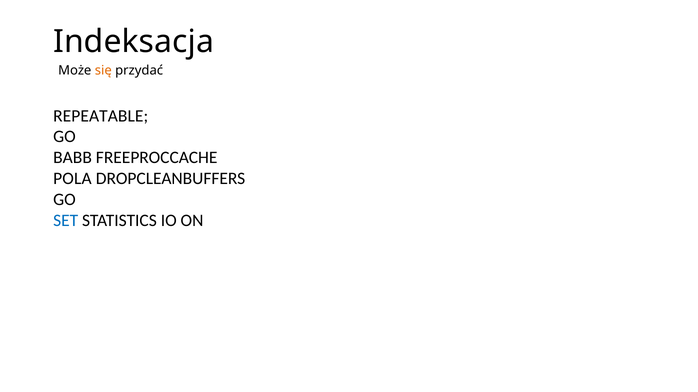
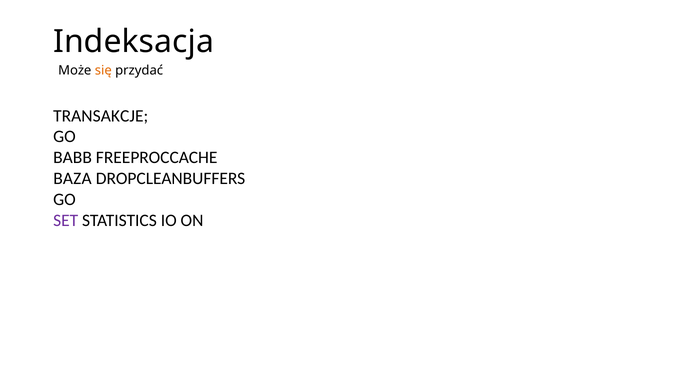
REPEATABLE: REPEATABLE -> TRANSAKCJE
POLA: POLA -> BAZA
SET colour: blue -> purple
